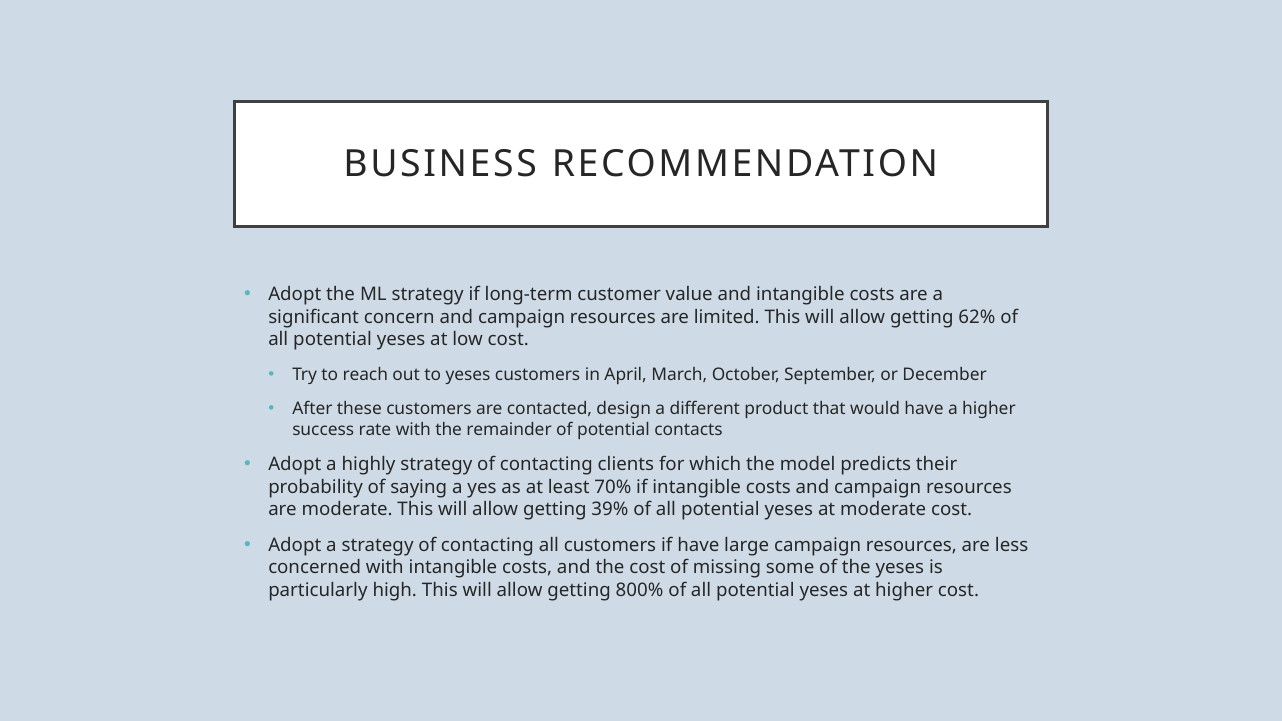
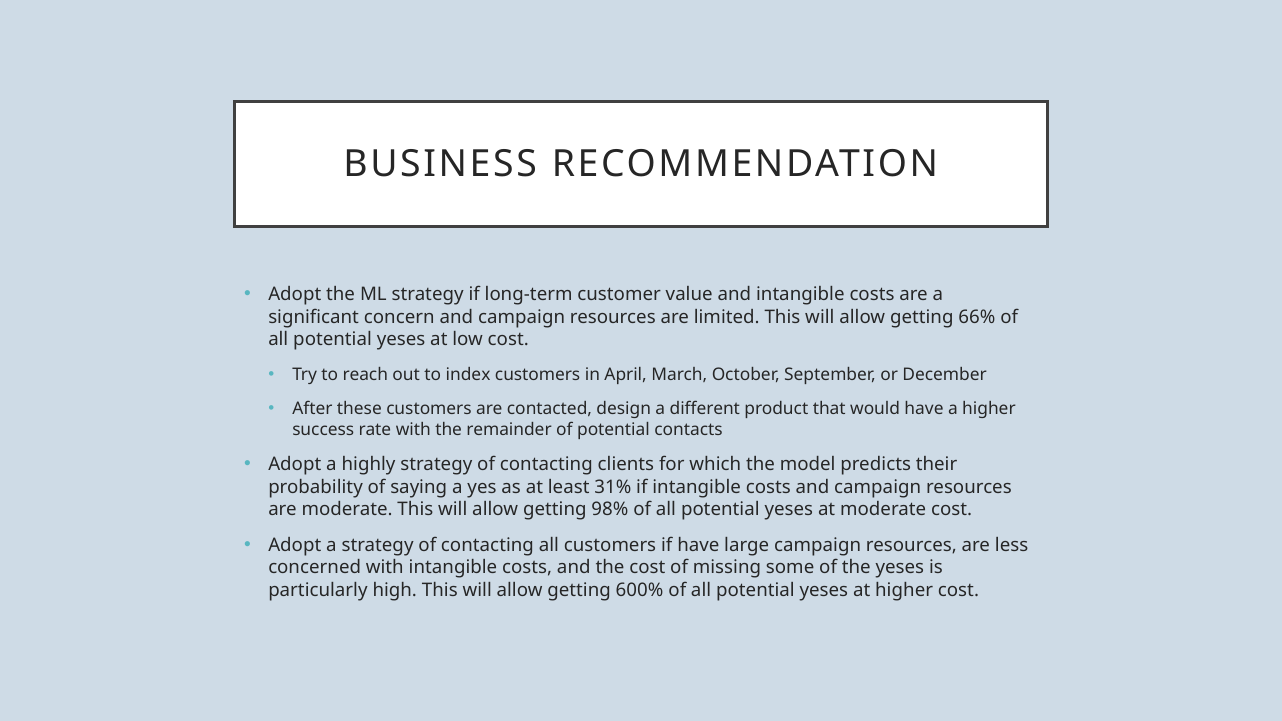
62%: 62% -> 66%
to yeses: yeses -> index
70%: 70% -> 31%
39%: 39% -> 98%
800%: 800% -> 600%
